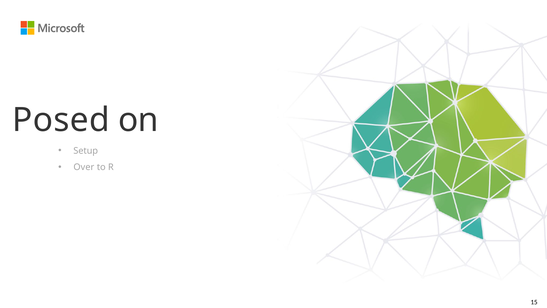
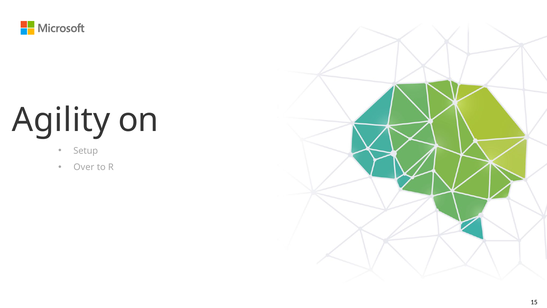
Posed: Posed -> Agility
